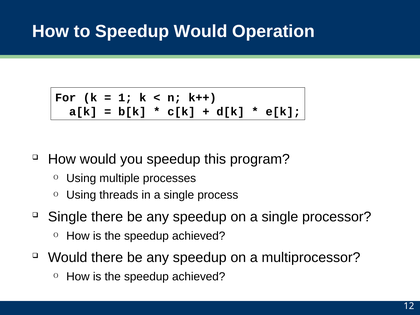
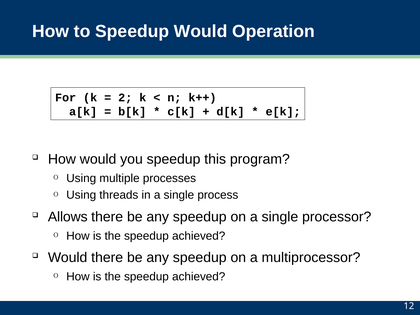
1: 1 -> 2
Single at (68, 217): Single -> Allows
